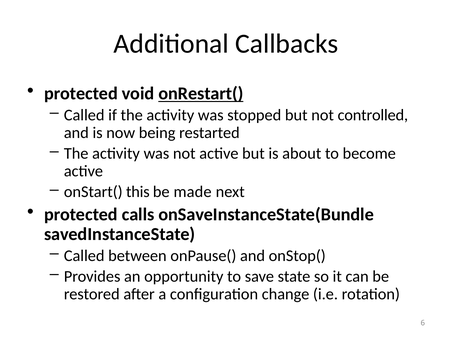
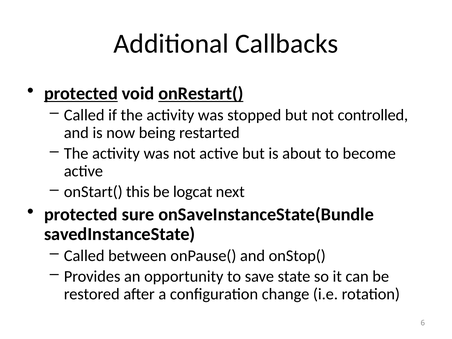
protected at (81, 94) underline: none -> present
made: made -> logcat
calls: calls -> sure
